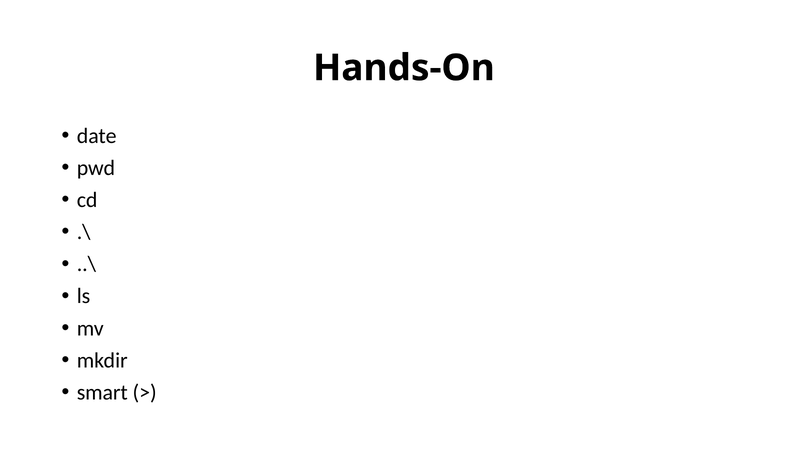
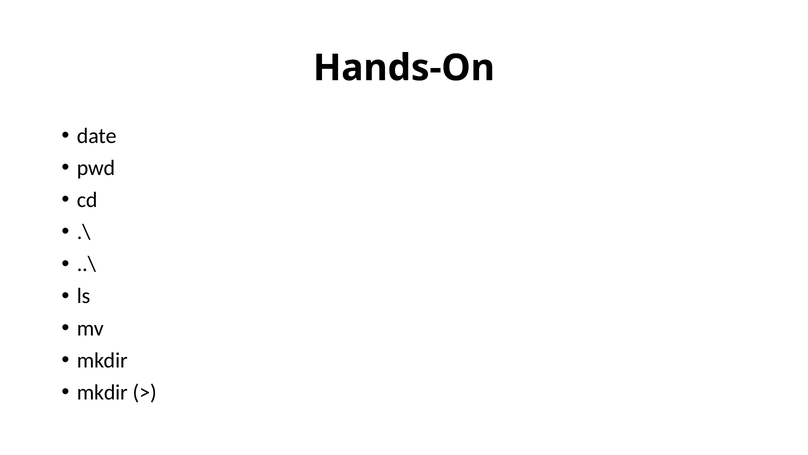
smart at (102, 392): smart -> mkdir
